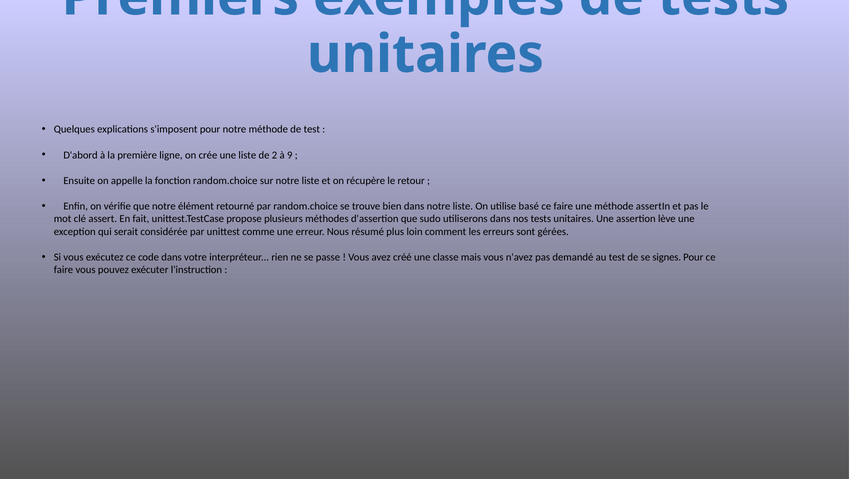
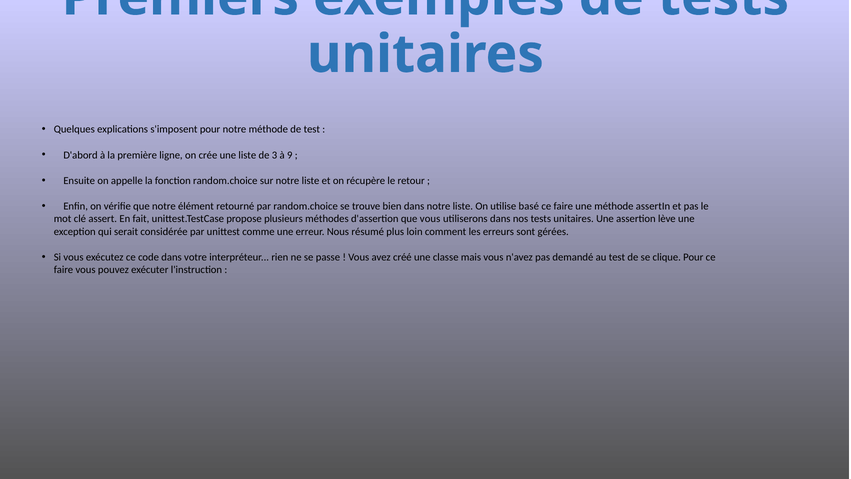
2: 2 -> 3
que sudo: sudo -> vous
signes: signes -> clique
